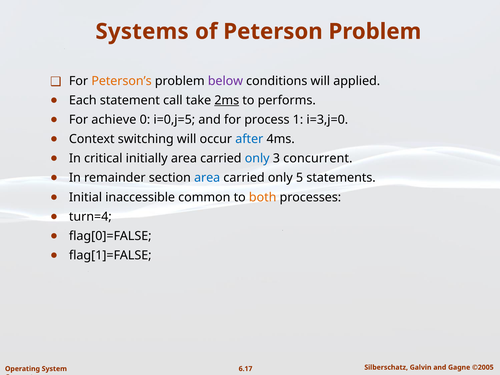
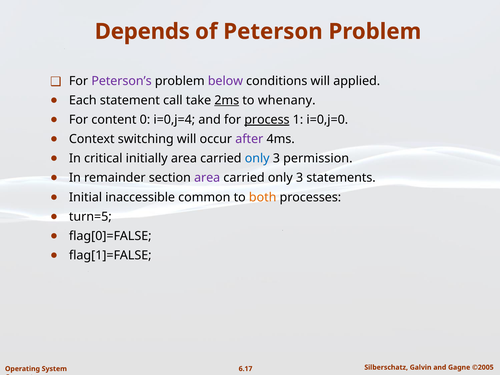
Systems: Systems -> Depends
Peterson’s colour: orange -> purple
performs: performs -> whenany
achieve: achieve -> content
i=0,j=5: i=0,j=5 -> i=0,j=4
process underline: none -> present
i=3,j=0: i=3,j=0 -> i=0,j=0
after colour: blue -> purple
concurrent: concurrent -> permission
area at (207, 178) colour: blue -> purple
5 at (300, 178): 5 -> 3
turn=4: turn=4 -> turn=5
